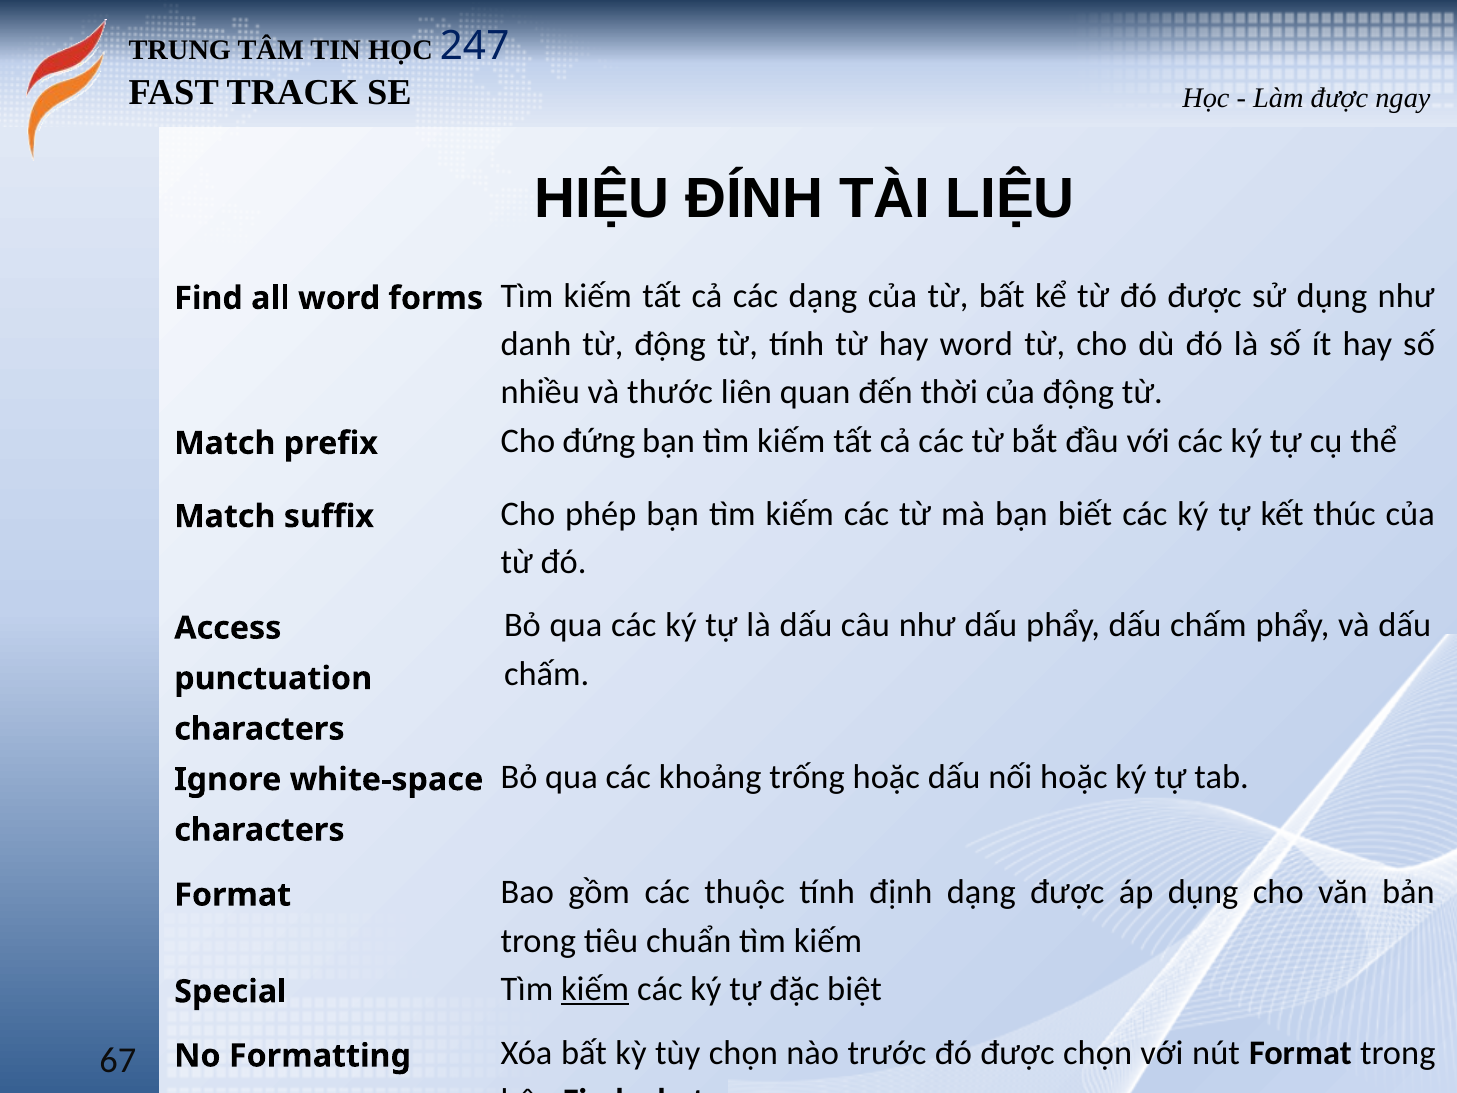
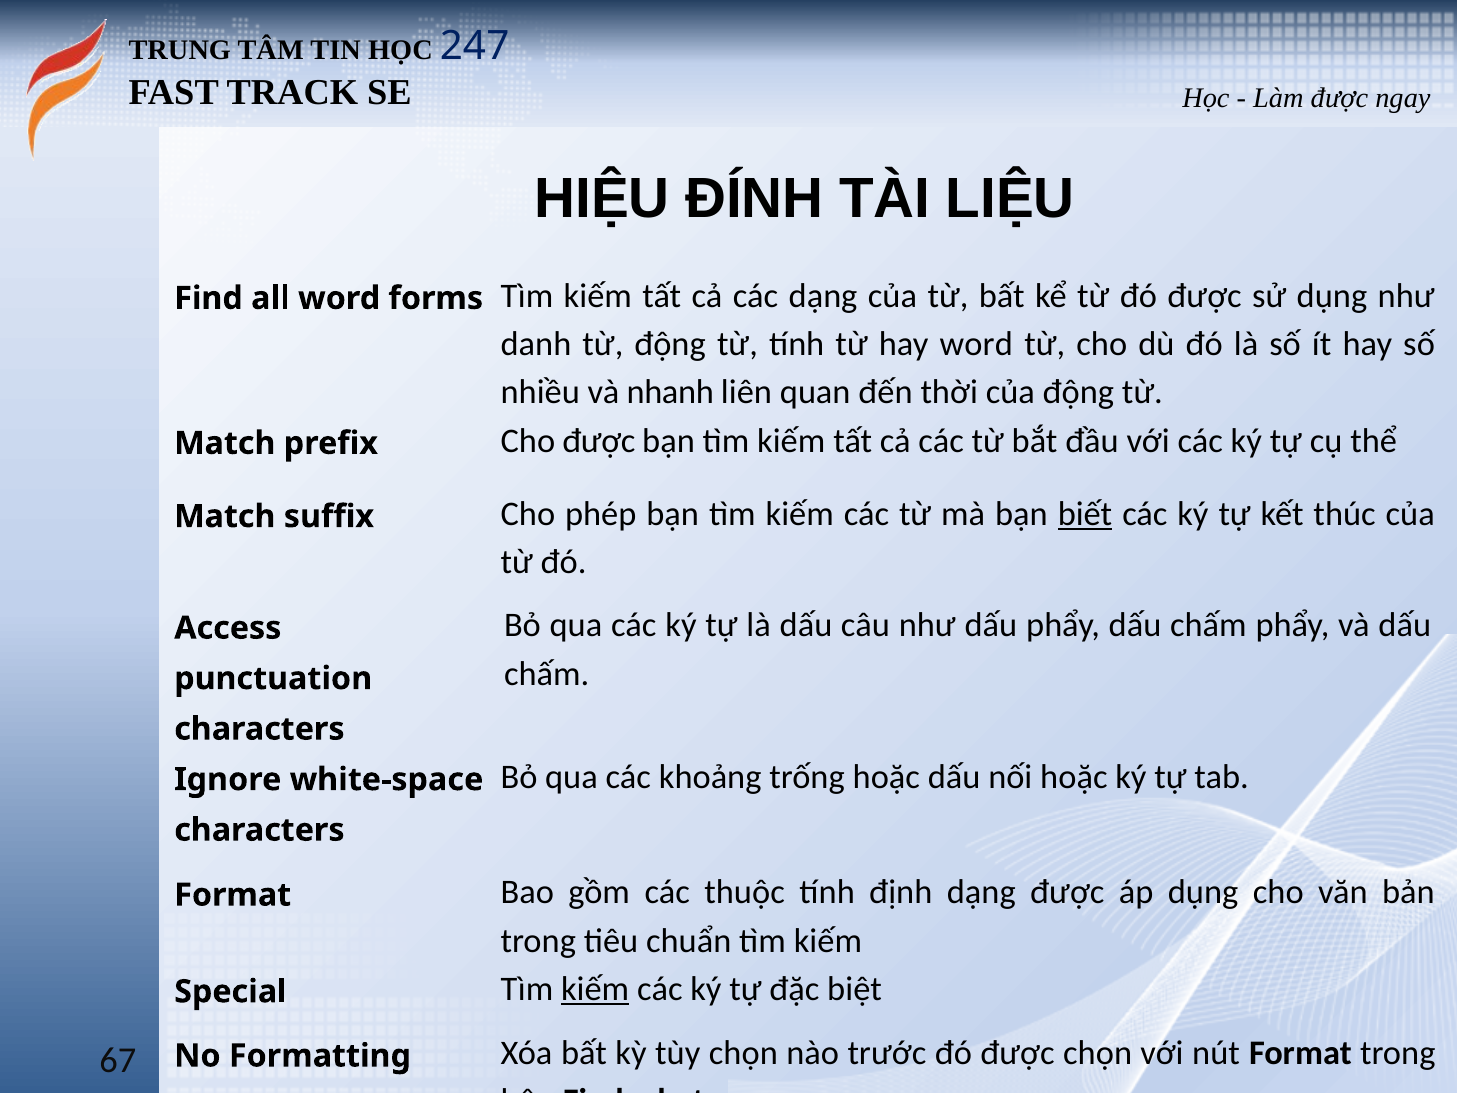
thước: thước -> nhanh
Cho đứng: đứng -> được
biết underline: none -> present
